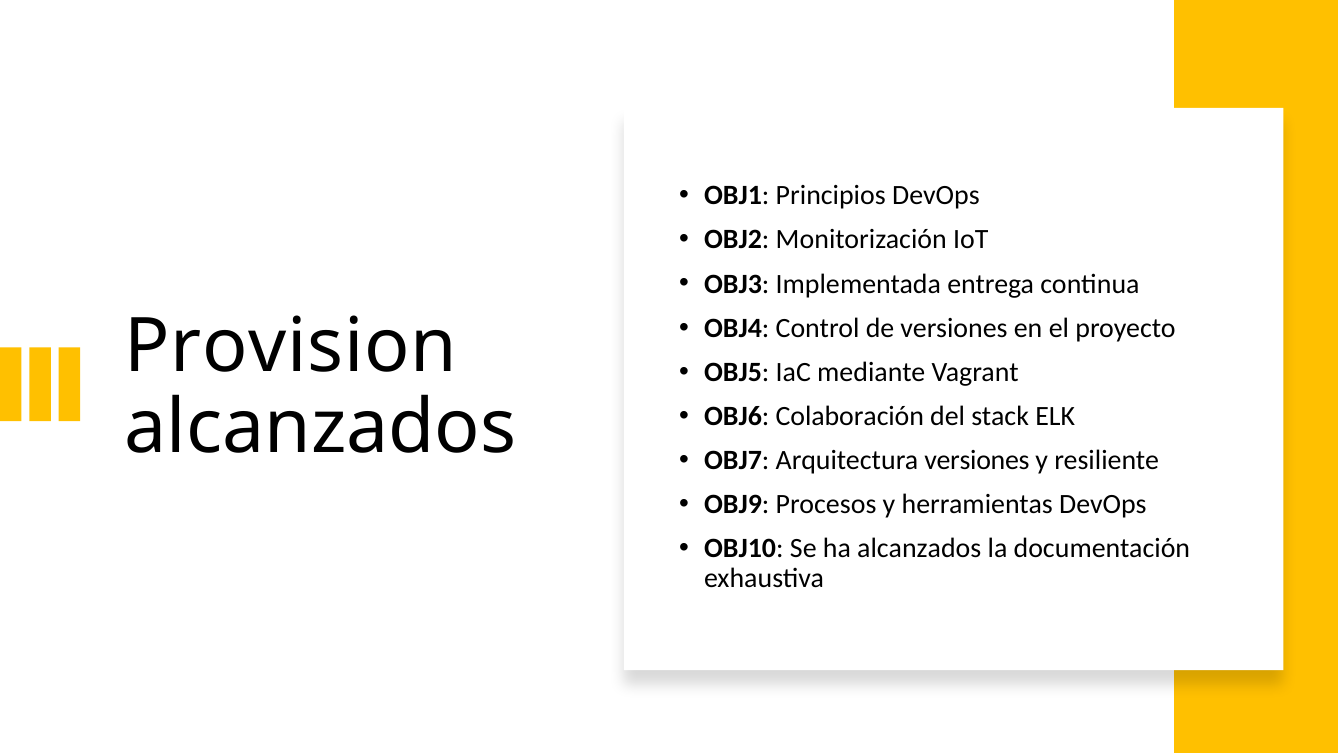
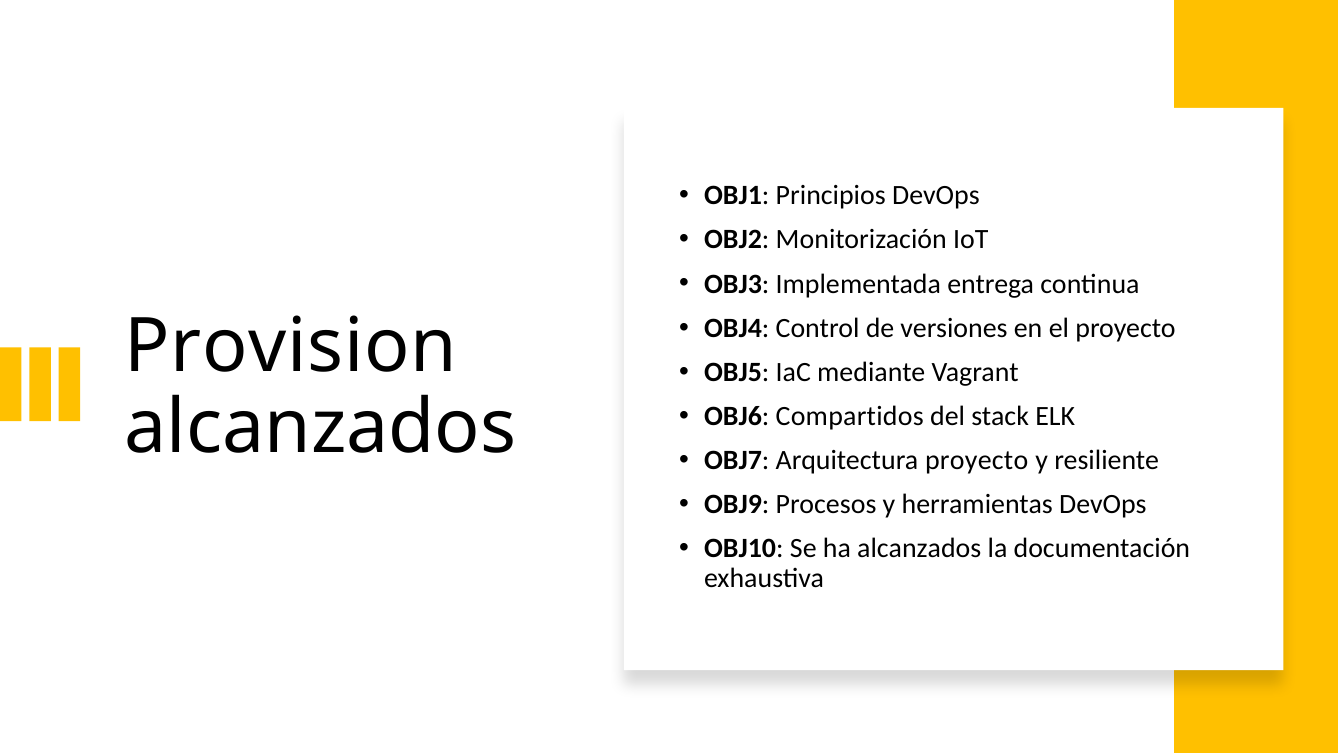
Colaboración: Colaboración -> Compartidos
Arquitectura versiones: versiones -> proyecto
